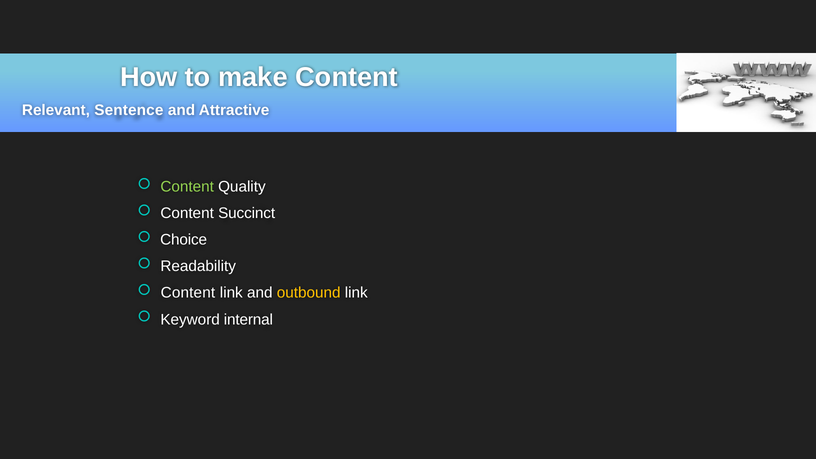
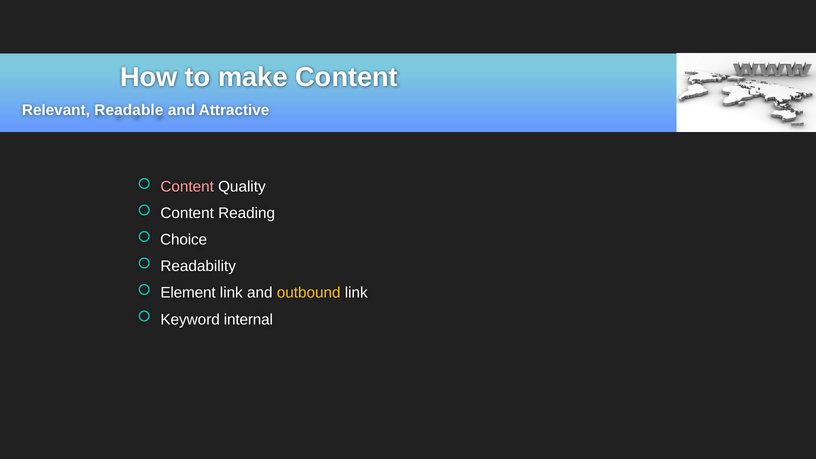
Sentence: Sentence -> Readable
Content at (187, 187) colour: light green -> pink
Succinct: Succinct -> Reading
Content at (188, 293): Content -> Element
